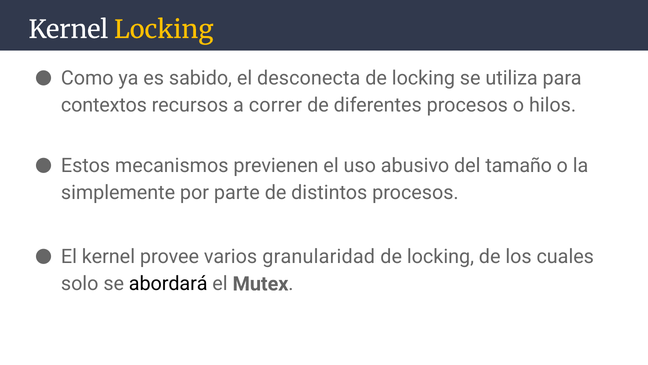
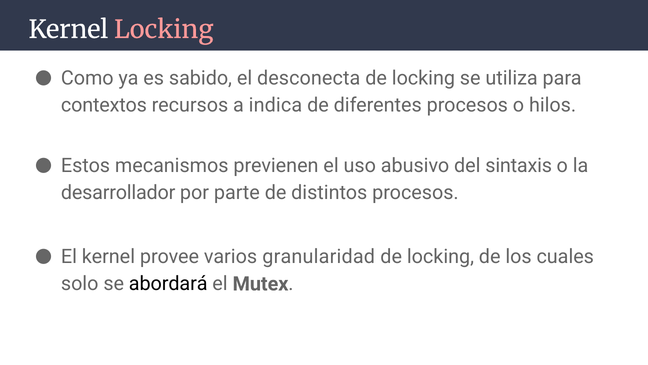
Locking at (164, 30) colour: yellow -> pink
correr: correr -> indica
tamaño: tamaño -> sintaxis
simplemente: simplemente -> desarrollador
